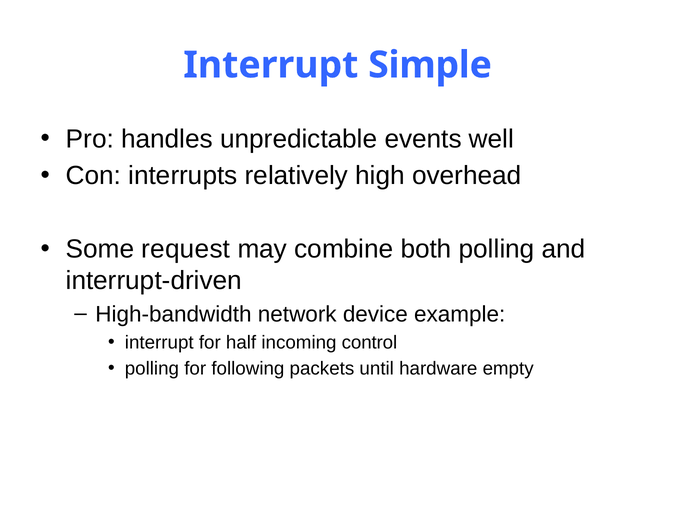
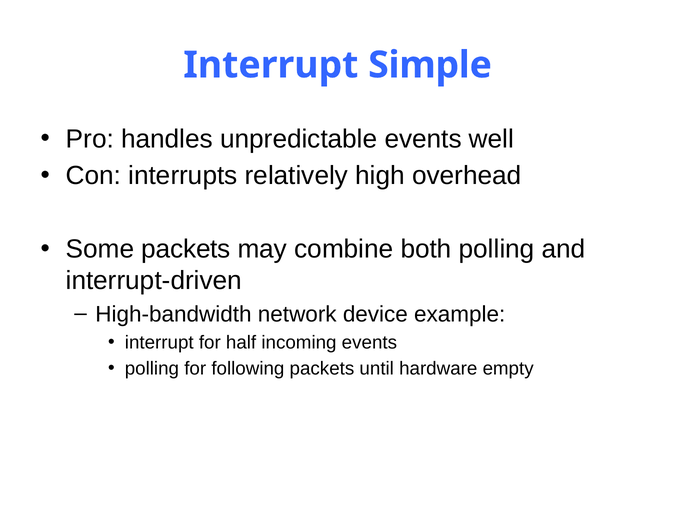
Some request: request -> packets
incoming control: control -> events
